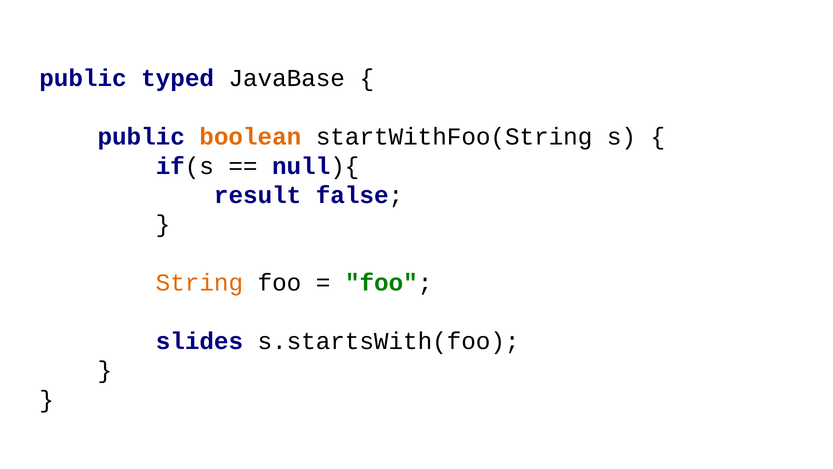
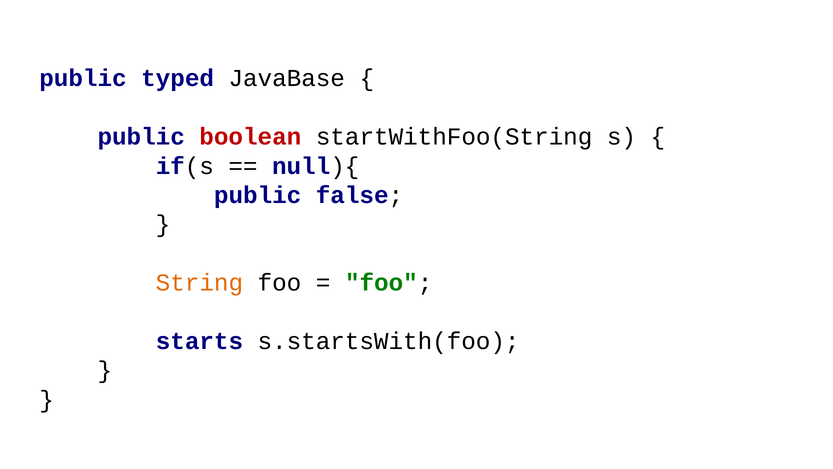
boolean colour: orange -> red
result at (258, 195): result -> public
slides: slides -> starts
